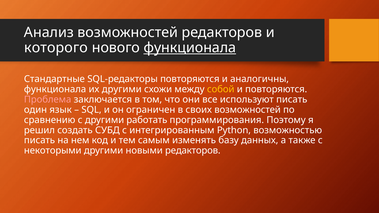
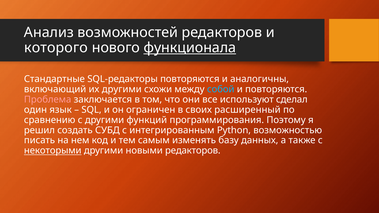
функционала at (55, 89): функционала -> включающий
собой colour: yellow -> light blue
используют писать: писать -> сделал
своих возможностей: возможностей -> расширенный
работать: работать -> функций
некоторыми underline: none -> present
